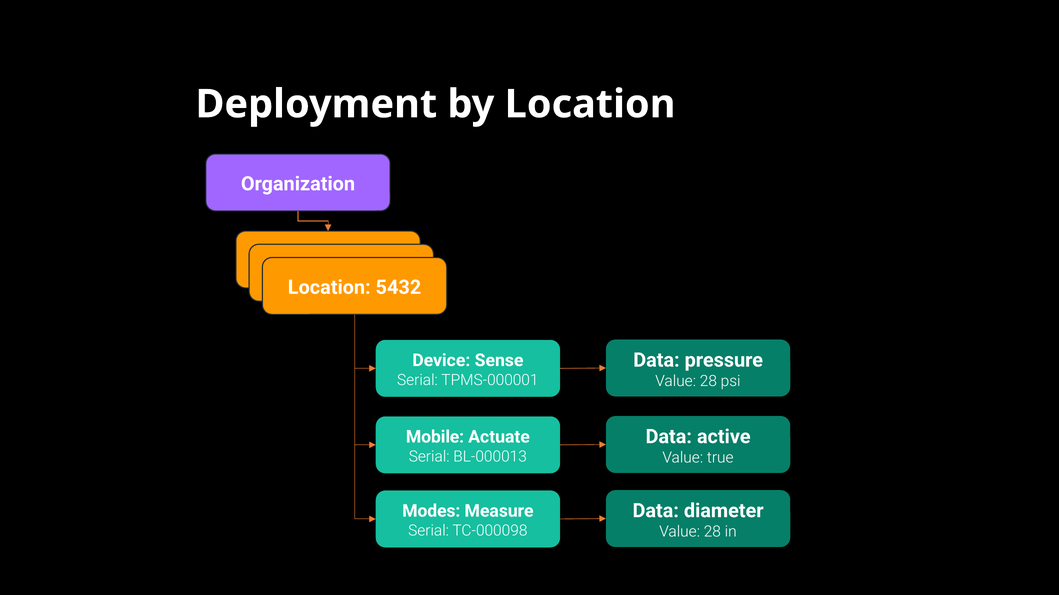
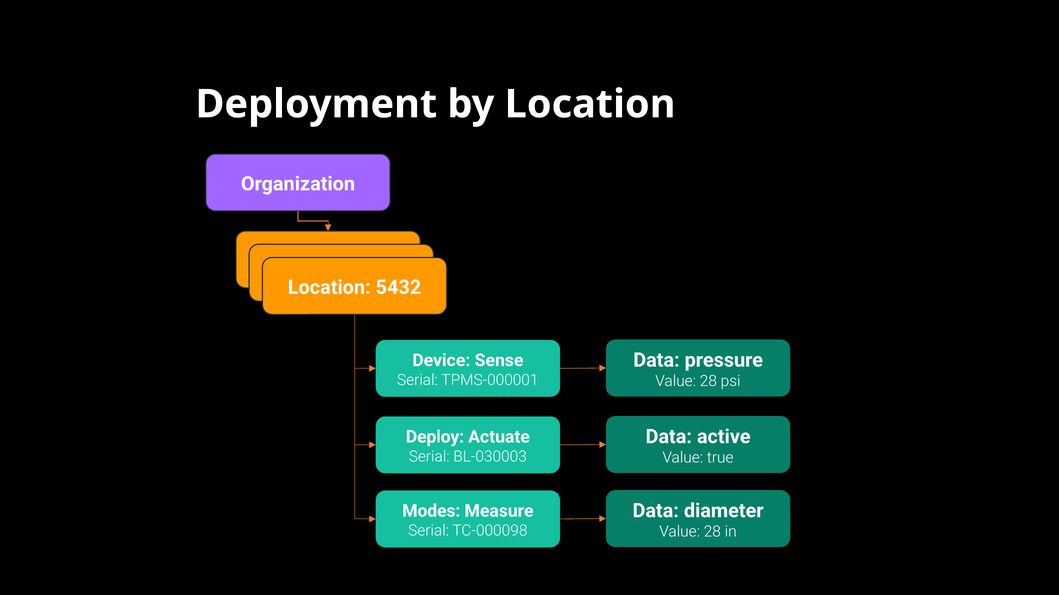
Mobile: Mobile -> Deploy
BL-000013: BL-000013 -> BL-030003
